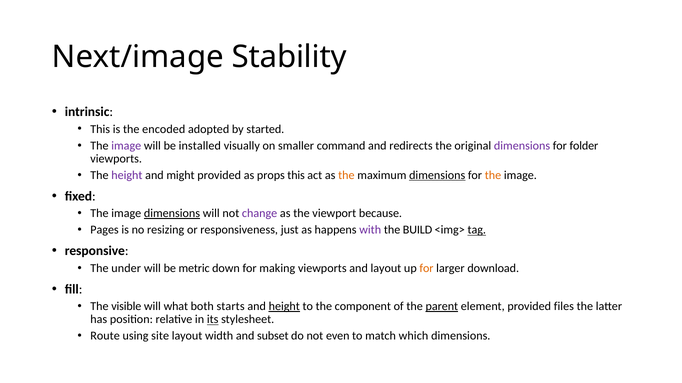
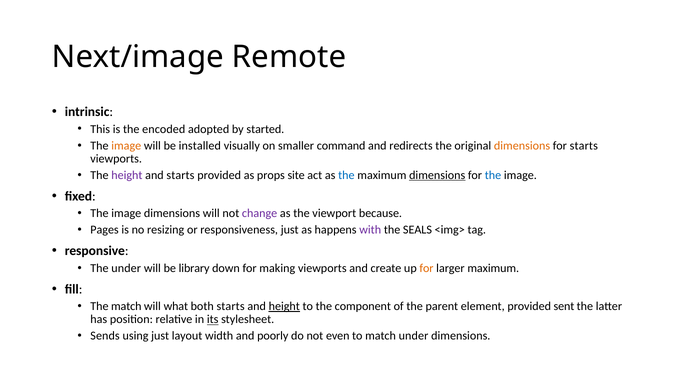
Stability: Stability -> Remote
image at (126, 146) colour: purple -> orange
dimensions at (522, 146) colour: purple -> orange
for folder: folder -> starts
and might: might -> starts
props this: this -> site
the at (346, 175) colour: orange -> blue
the at (493, 175) colour: orange -> blue
dimensions at (172, 214) underline: present -> none
BUILD: BUILD -> SEALS
tag underline: present -> none
metric: metric -> library
and layout: layout -> create
larger download: download -> maximum
The visible: visible -> match
parent underline: present -> none
files: files -> sent
Route: Route -> Sends
using site: site -> just
subset: subset -> poorly
match which: which -> under
